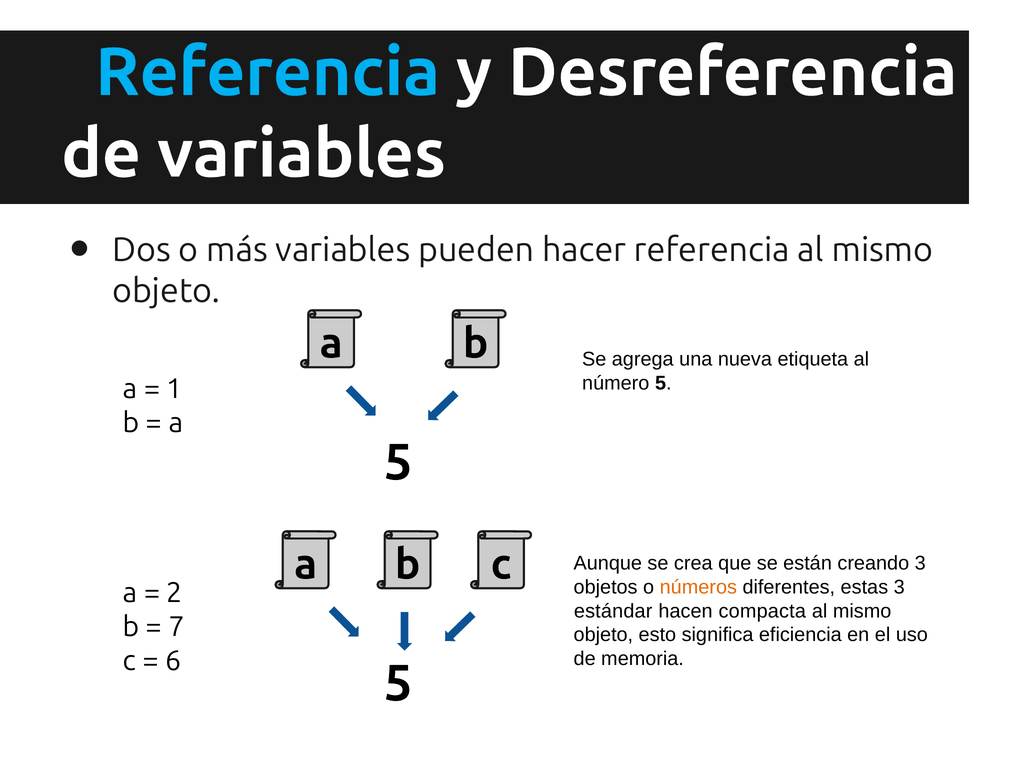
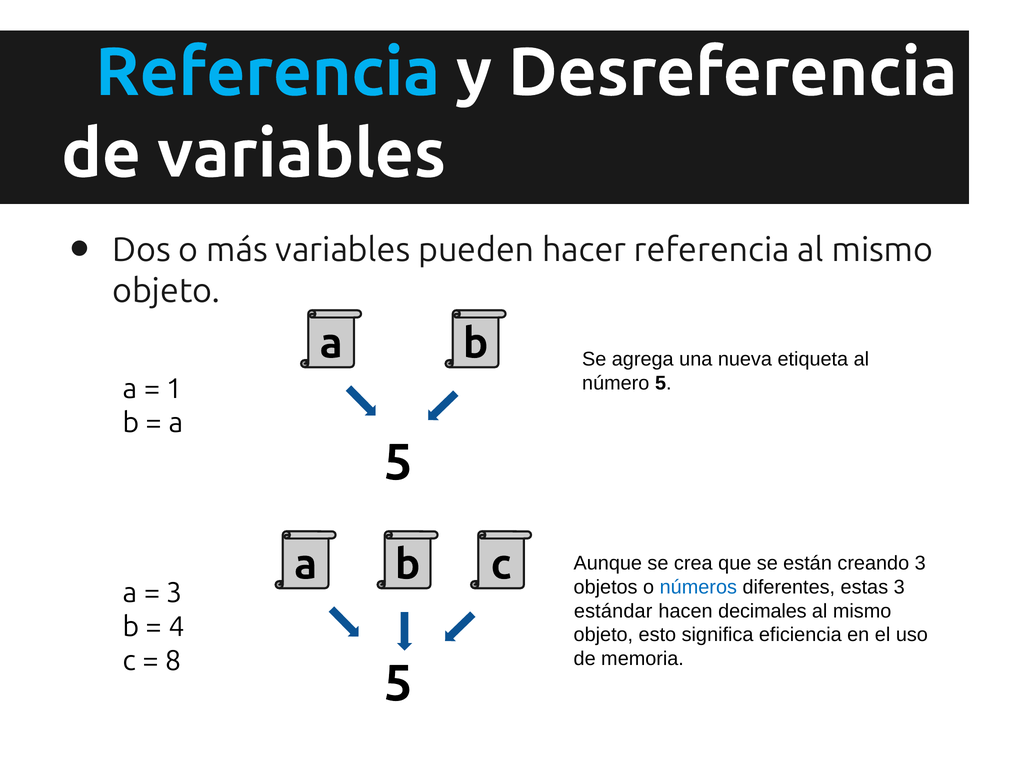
números colour: orange -> blue
2 at (174, 593): 2 -> 3
compacta: compacta -> decimales
7: 7 -> 4
6: 6 -> 8
